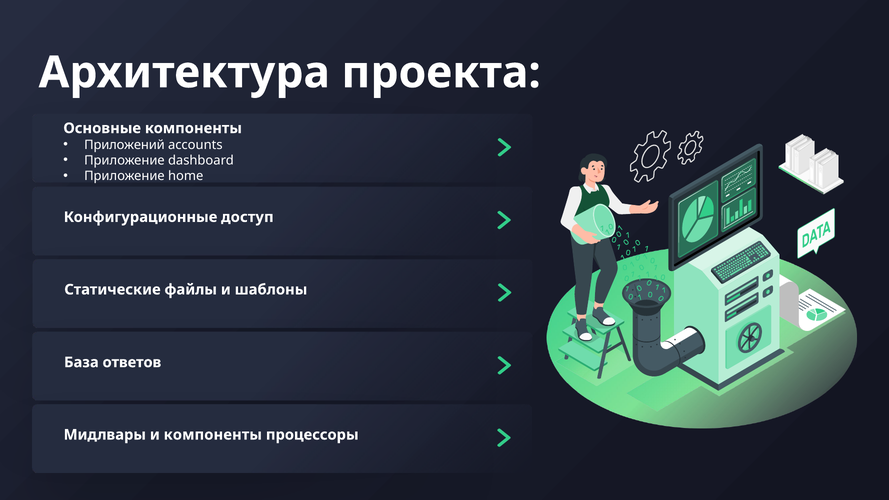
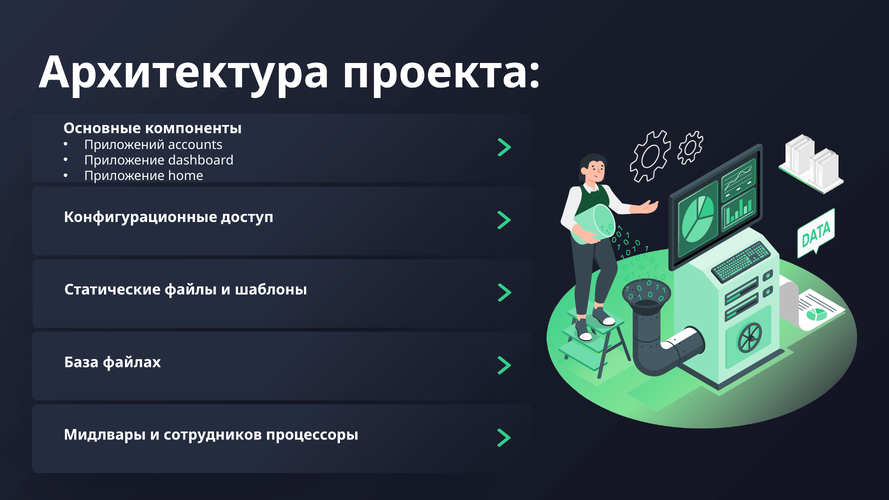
ответов: ответов -> файлах
и компоненты: компоненты -> сотрудников
